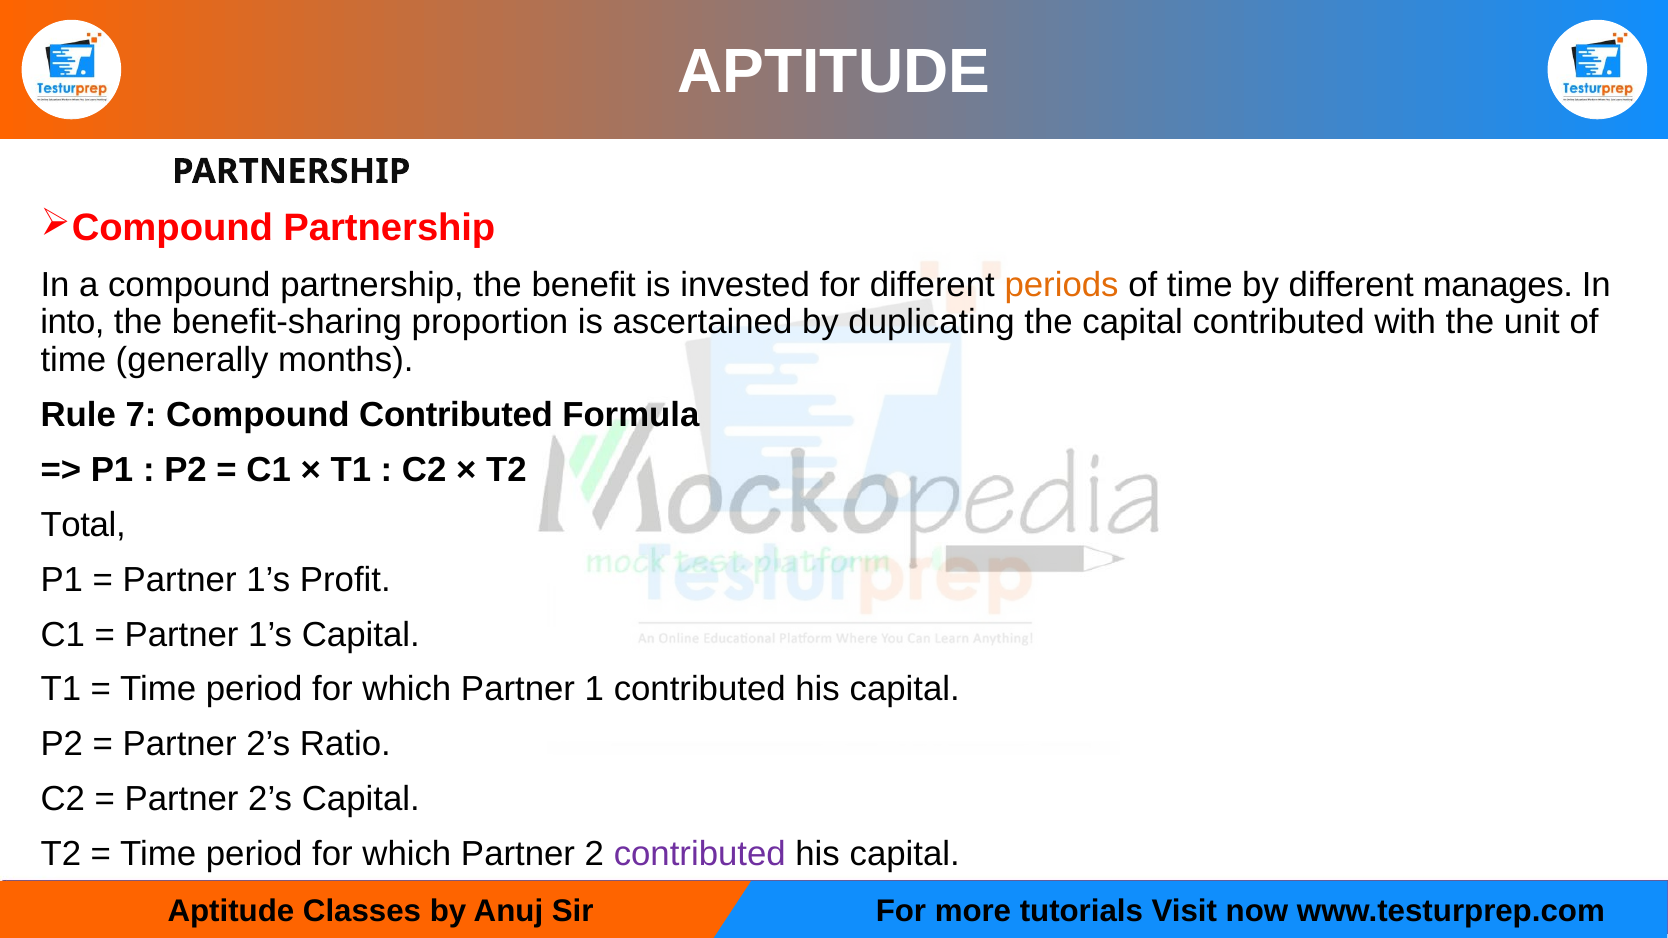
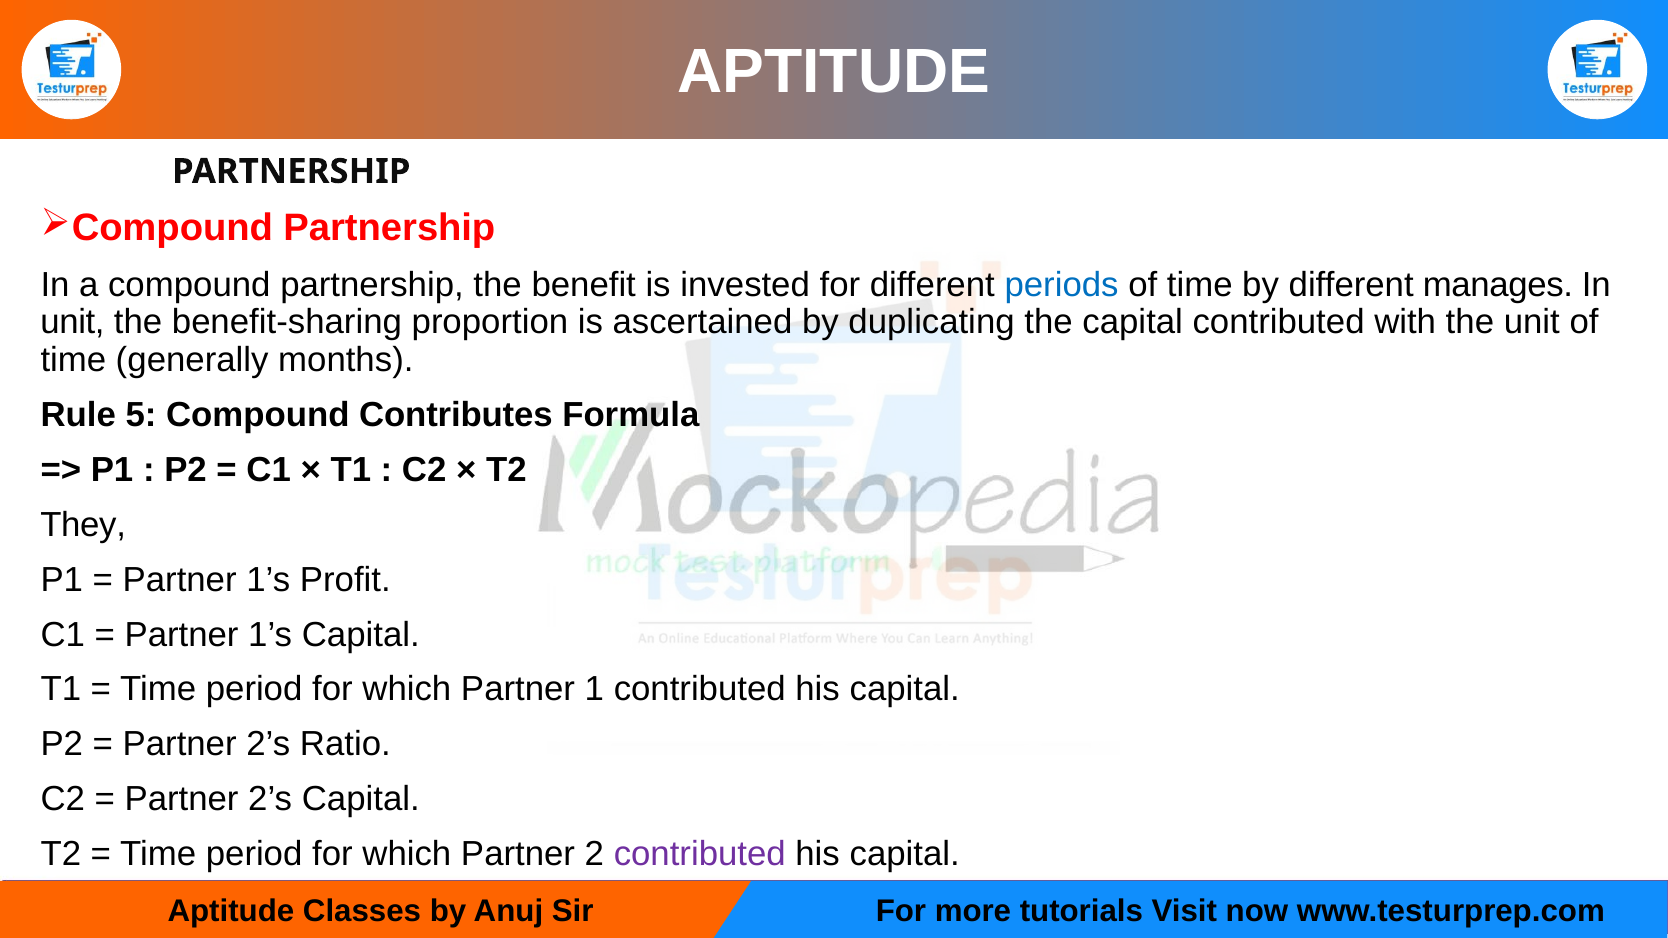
periods colour: orange -> blue
into at (72, 323): into -> unit
7: 7 -> 5
Compound Contributed: Contributed -> Contributes
Total: Total -> They
